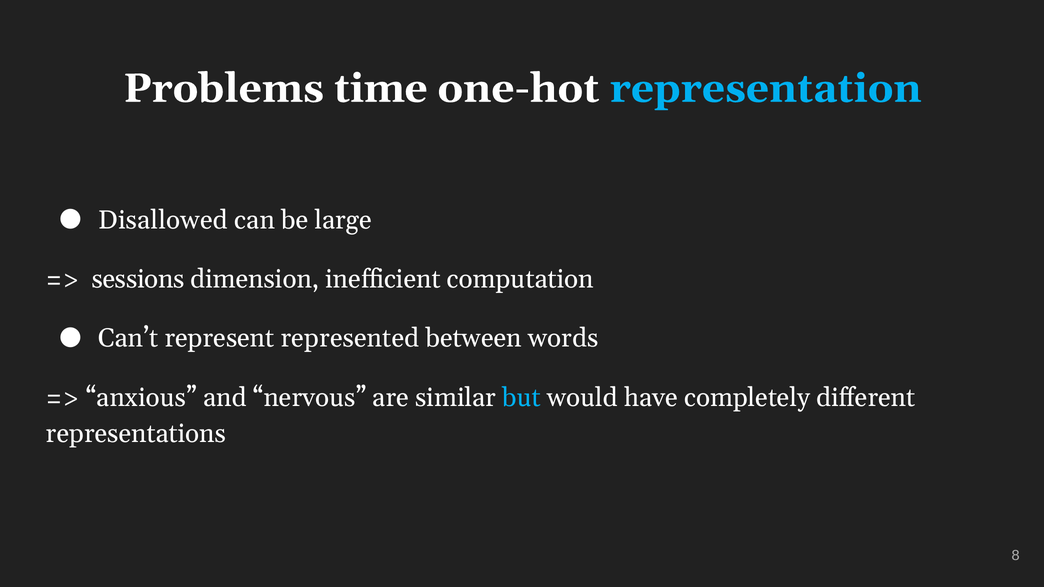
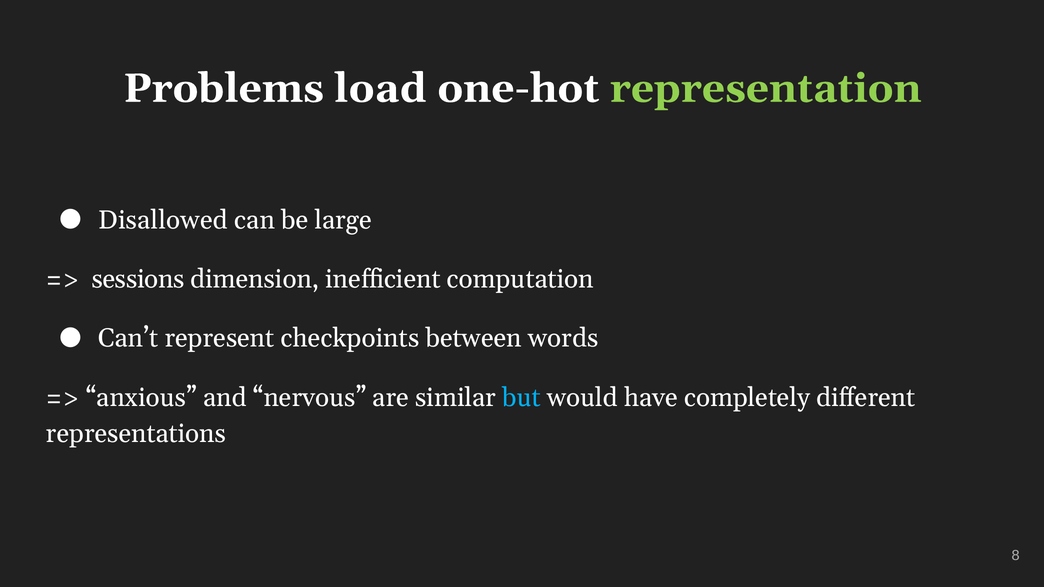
time: time -> load
representation colour: light blue -> light green
represented: represented -> checkpoints
